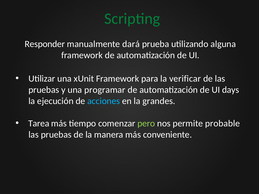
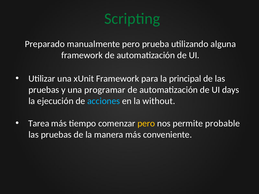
Responder: Responder -> Preparado
manualmente dará: dará -> pero
verificar: verificar -> principal
grandes: grandes -> without
pero at (146, 124) colour: light green -> yellow
